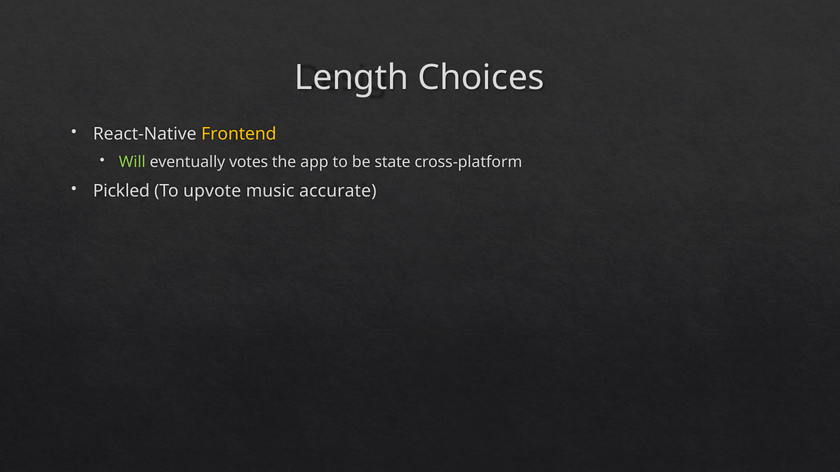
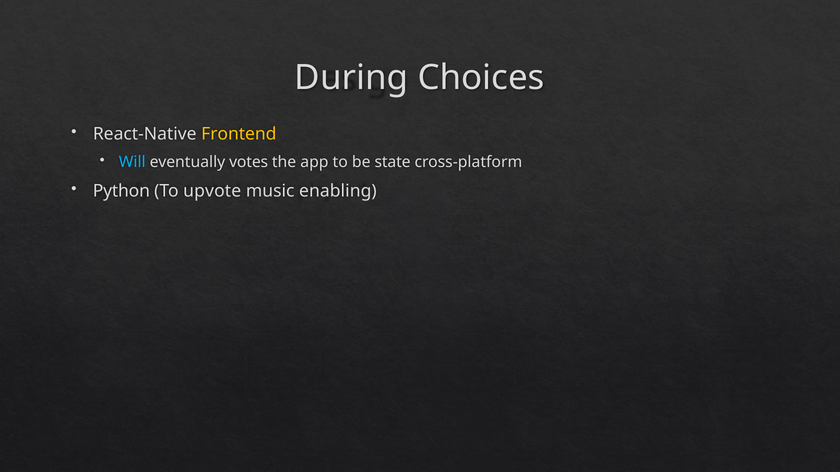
Length: Length -> During
Will colour: light green -> light blue
Pickled: Pickled -> Python
accurate: accurate -> enabling
